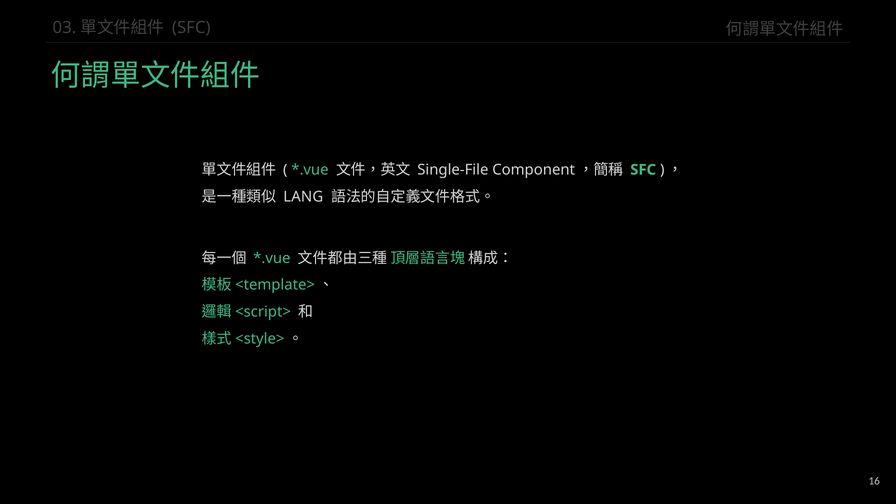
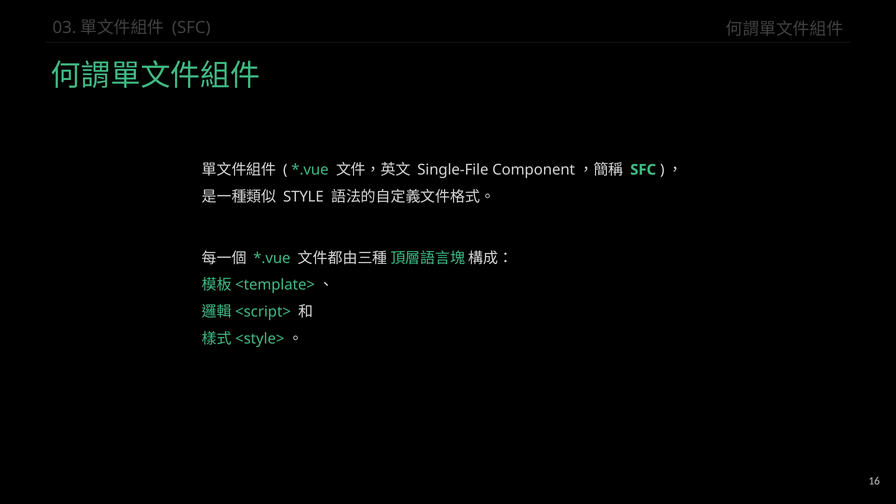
LANG: LANG -> STYLE
